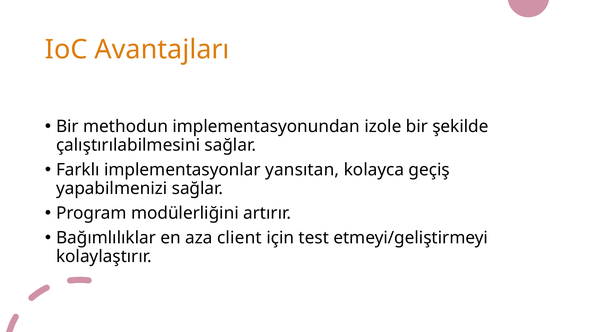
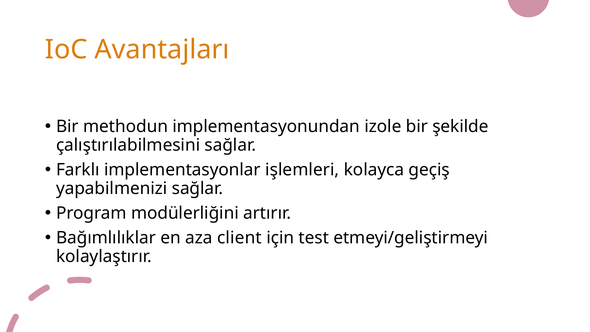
yansıtan: yansıtan -> işlemleri
